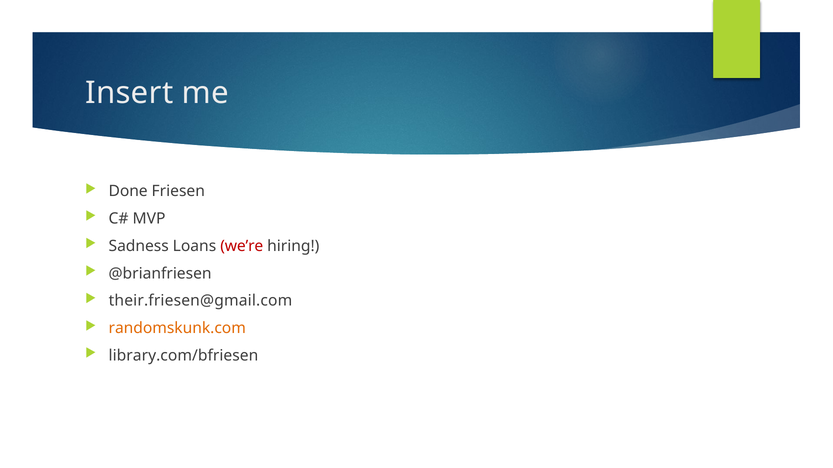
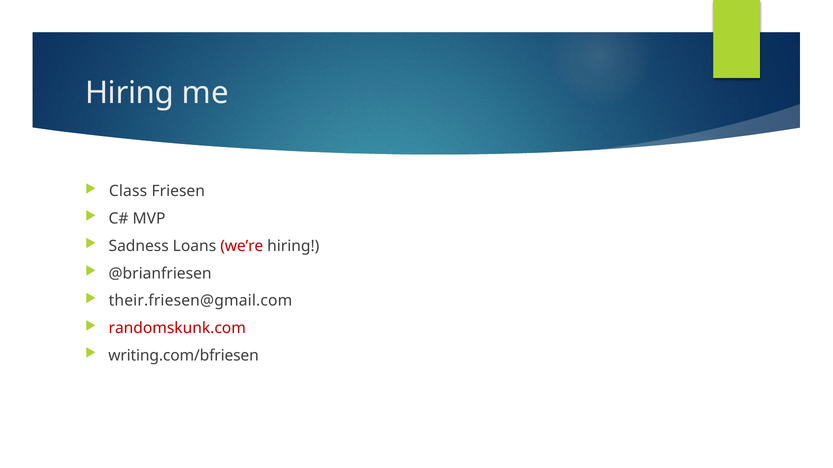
Insert at (129, 93): Insert -> Hiring
Done: Done -> Class
randomskunk.com colour: orange -> red
library.com/bfriesen: library.com/bfriesen -> writing.com/bfriesen
